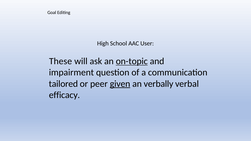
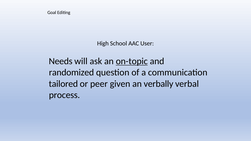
These: These -> Needs
impairment: impairment -> randomized
given underline: present -> none
efficacy: efficacy -> process
